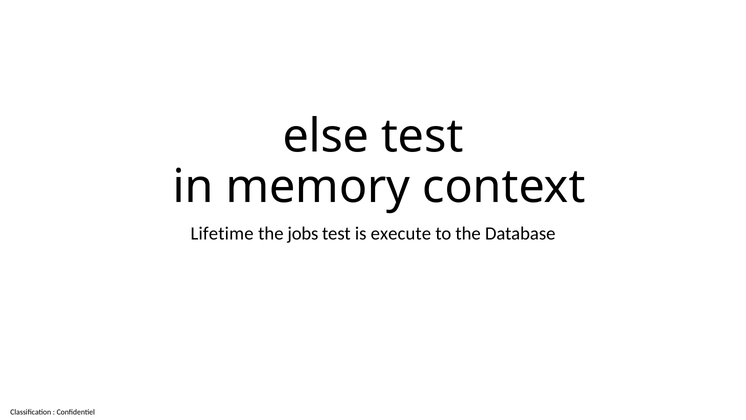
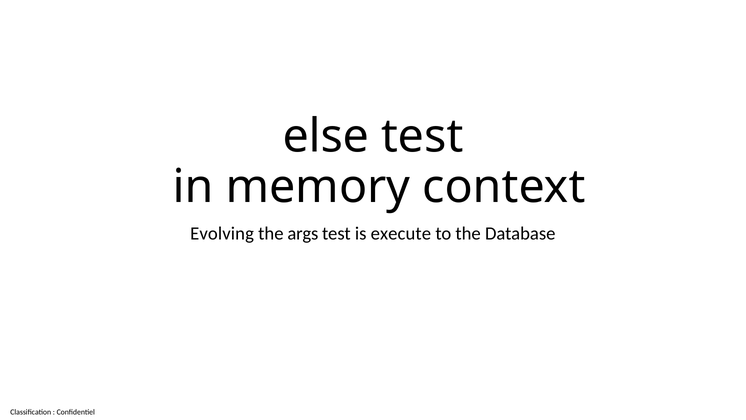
Lifetime: Lifetime -> Evolving
jobs: jobs -> args
